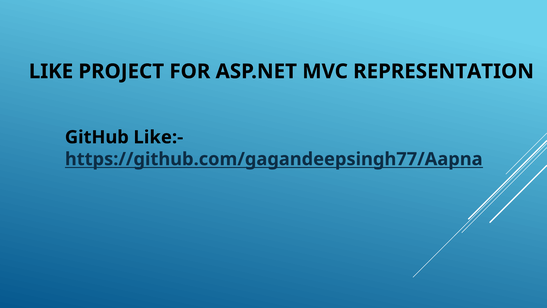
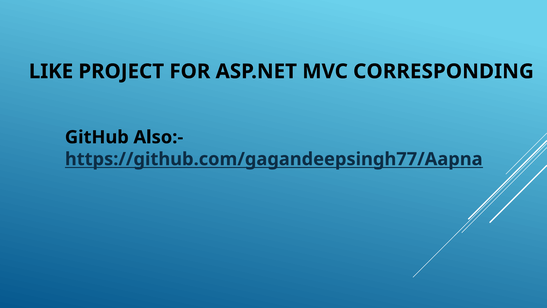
REPRESENTATION: REPRESENTATION -> CORRESPONDING
Like:-: Like:- -> Also:-
